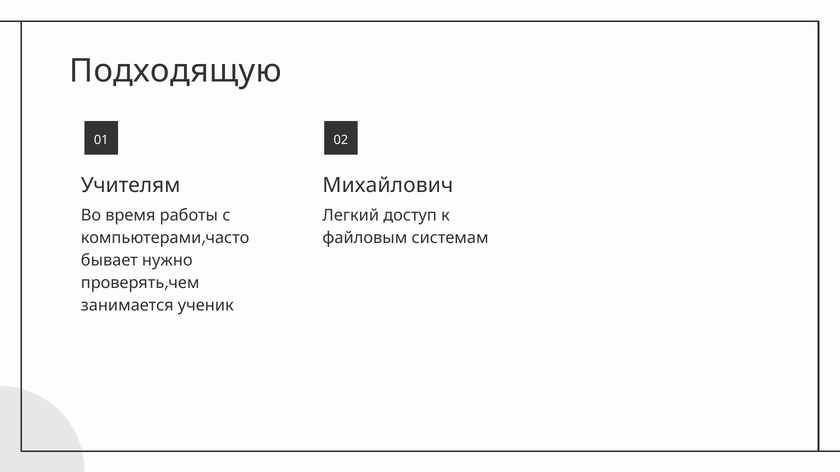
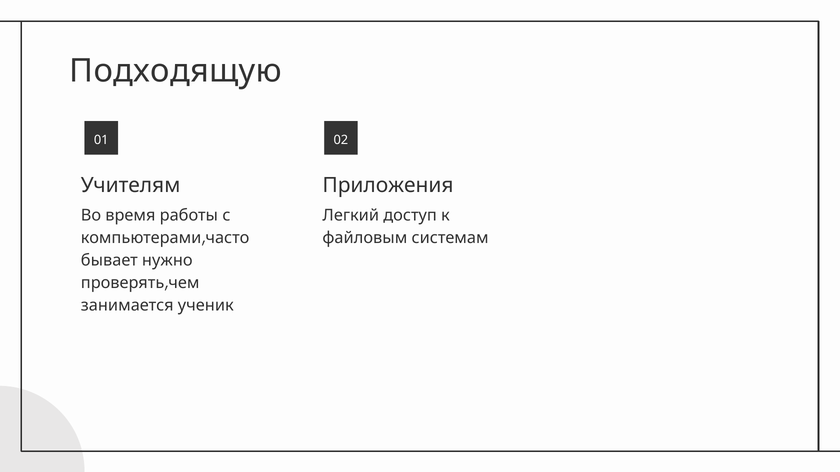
Михайлович: Михайлович -> Приложения
